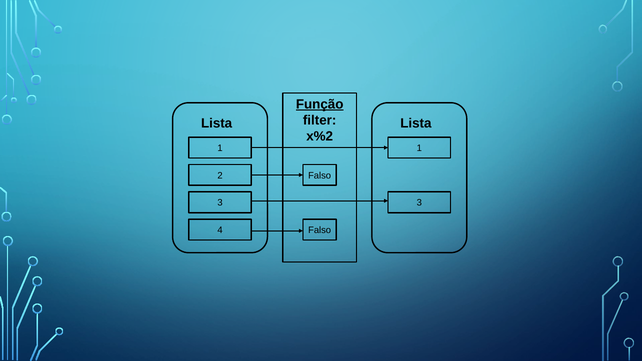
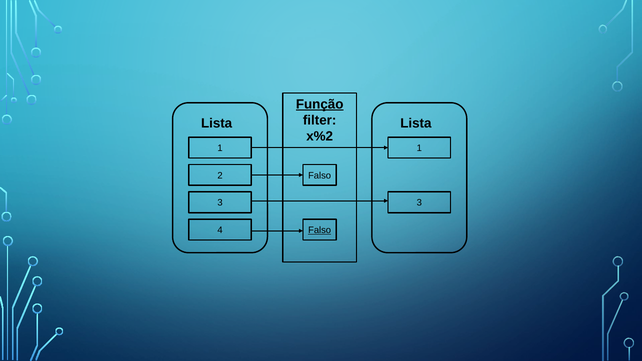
Falso at (320, 230) underline: none -> present
